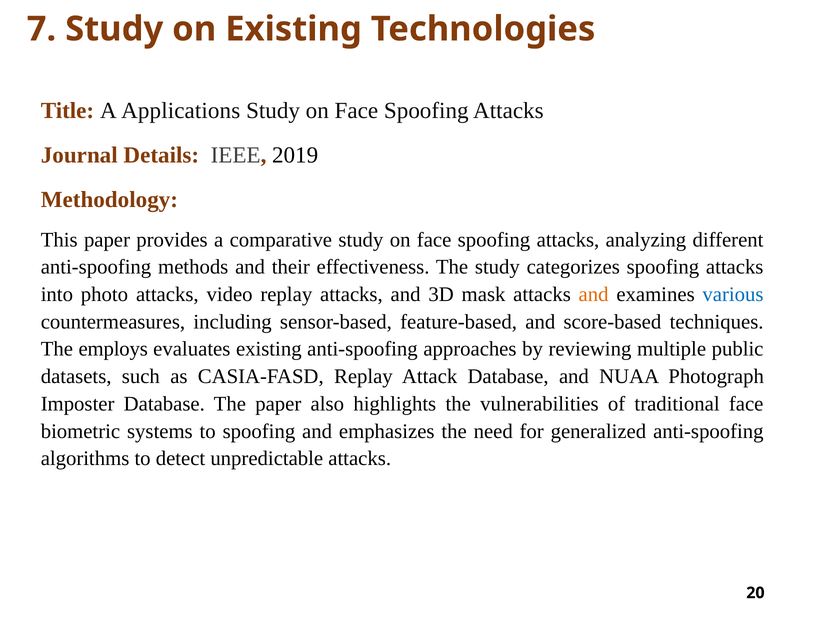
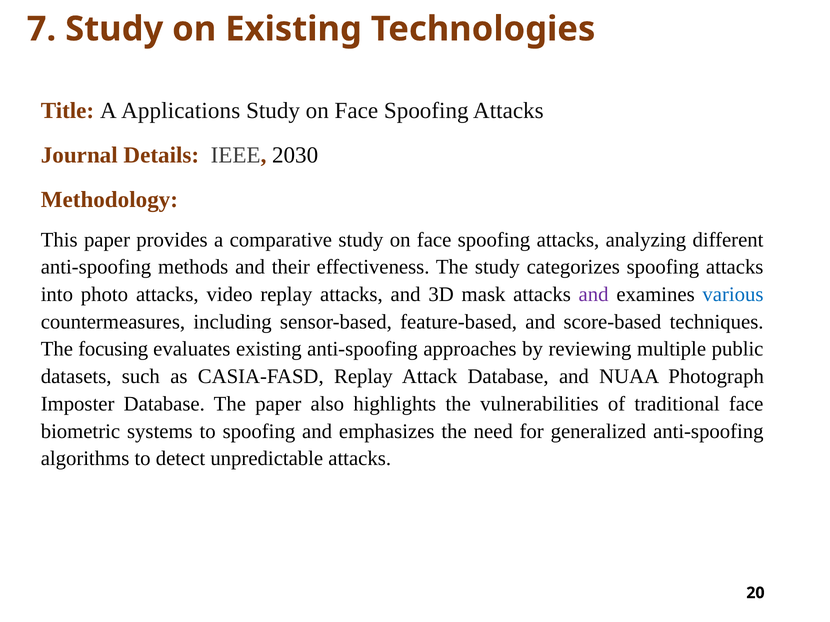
2019: 2019 -> 2030
and at (594, 295) colour: orange -> purple
employs: employs -> focusing
